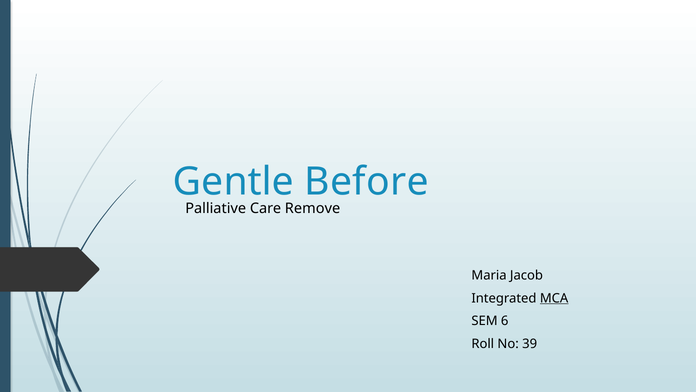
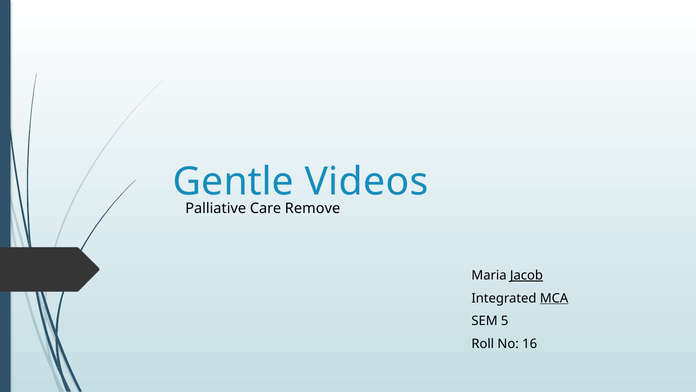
Before: Before -> Videos
Jacob underline: none -> present
6: 6 -> 5
39: 39 -> 16
